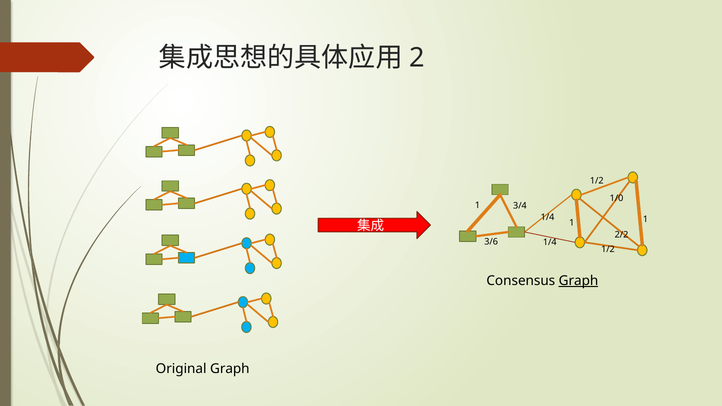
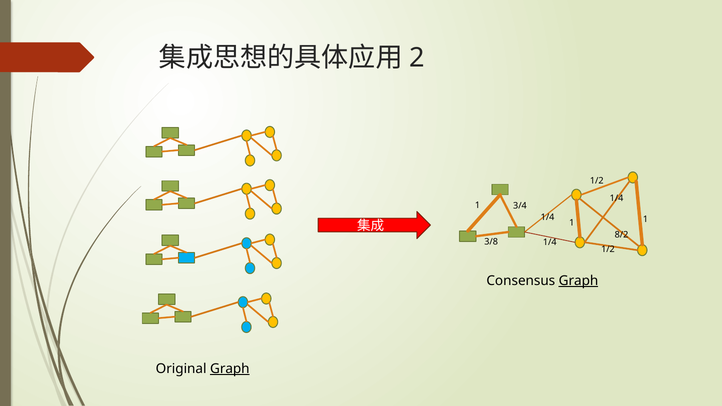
1/0 at (616, 199): 1/0 -> 1/4
2/2: 2/2 -> 8/2
3/6: 3/6 -> 3/8
Graph at (230, 369) underline: none -> present
